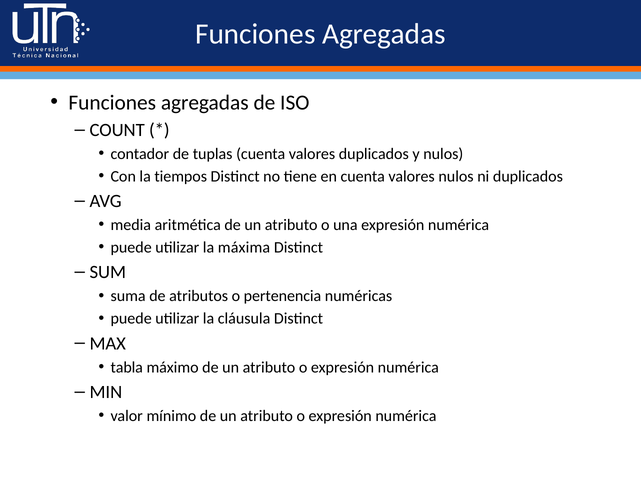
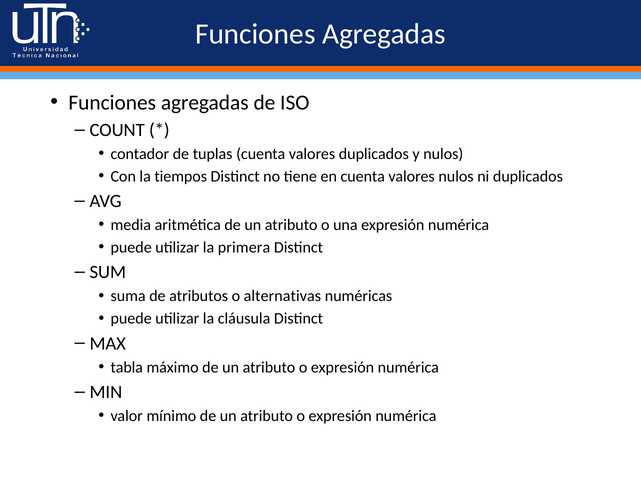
máxima: máxima -> primera
pertenencia: pertenencia -> alternativas
